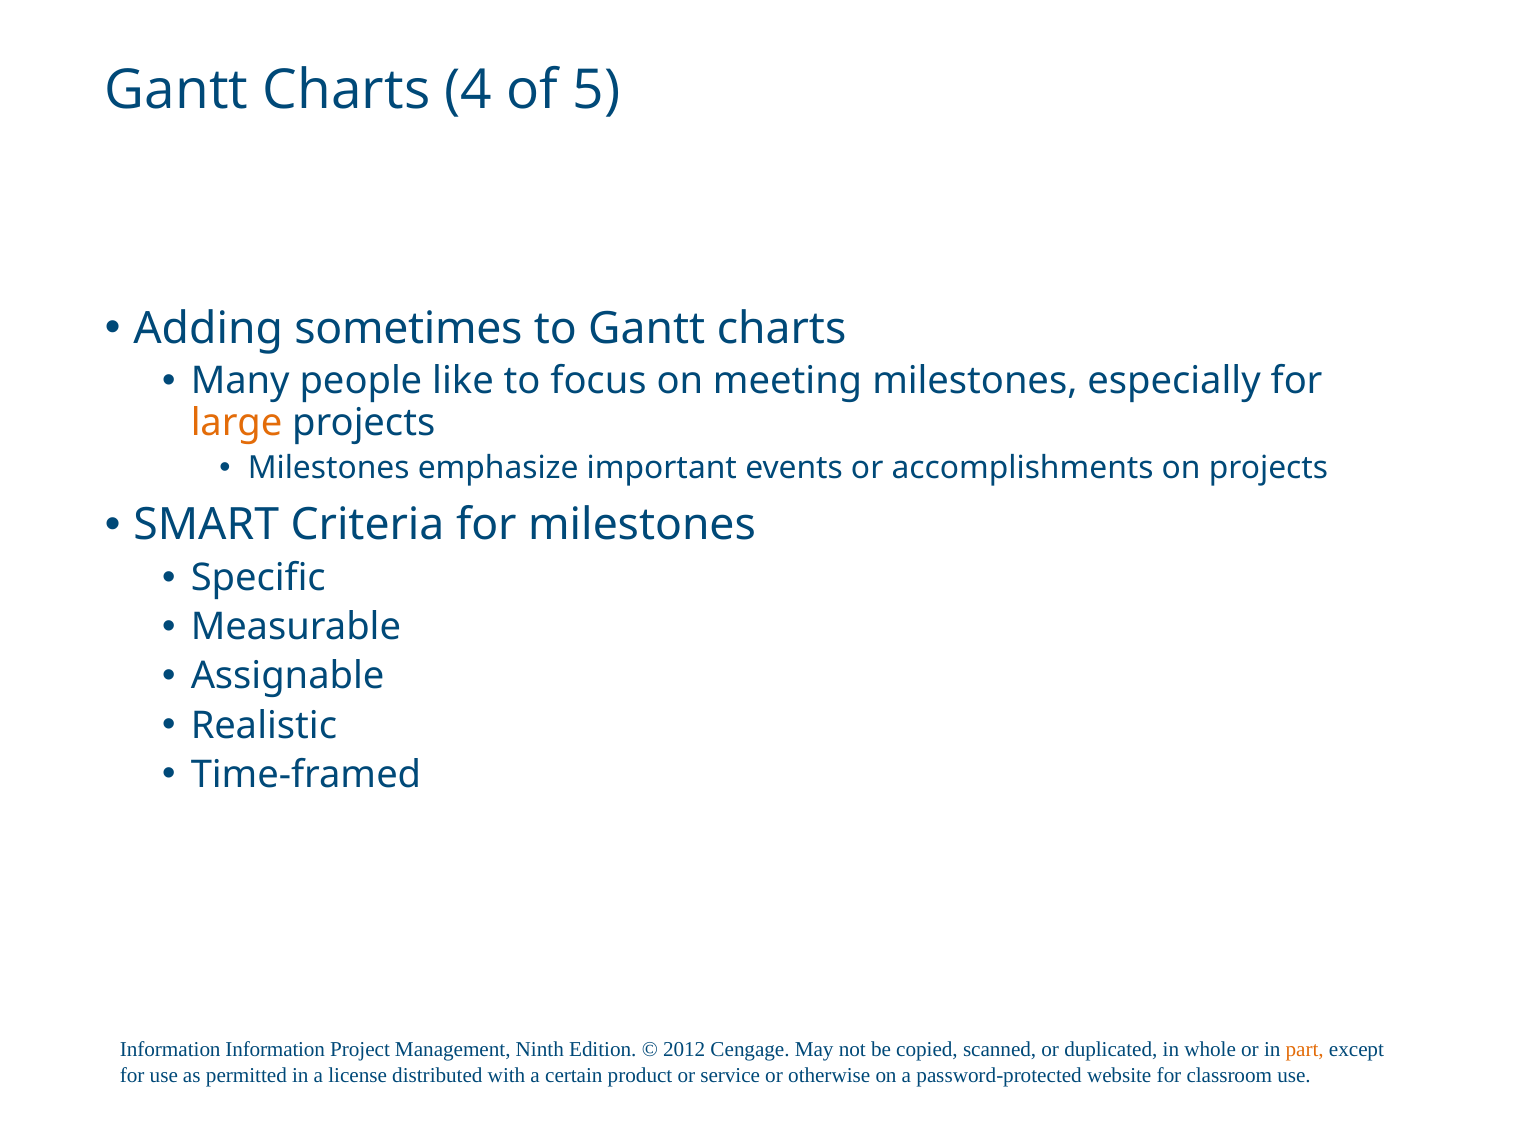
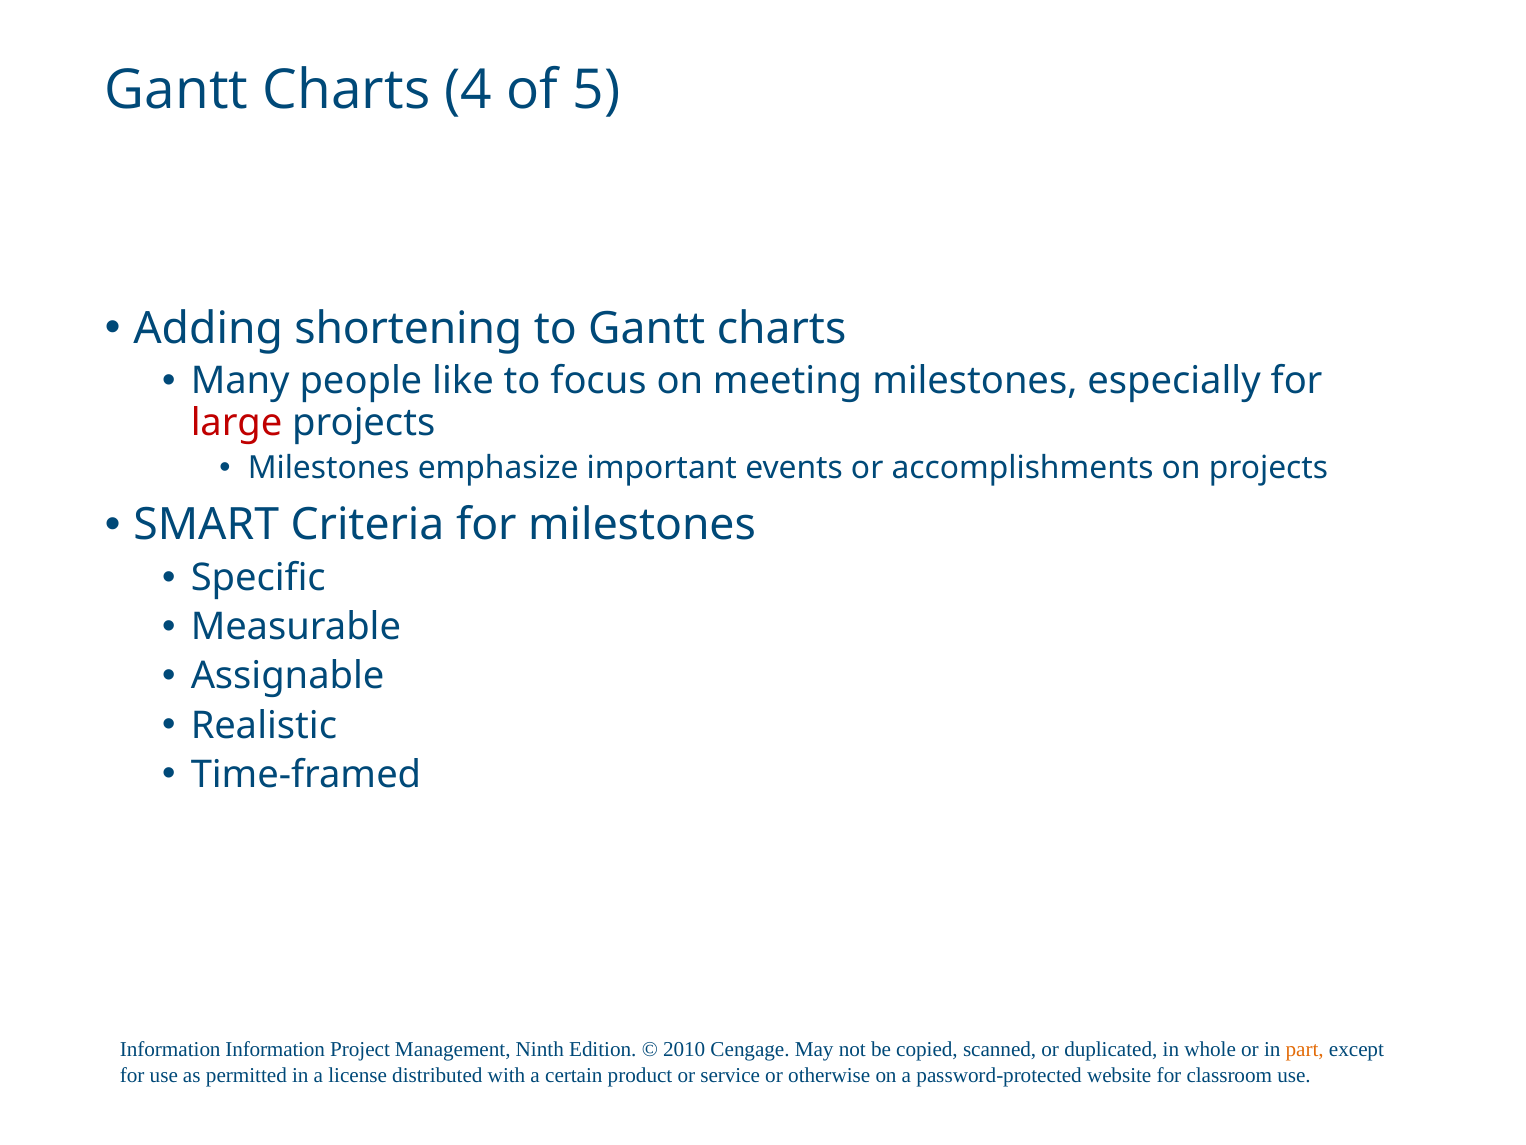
sometimes: sometimes -> shortening
large colour: orange -> red
2012: 2012 -> 2010
